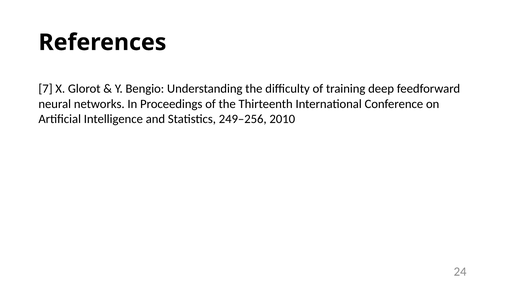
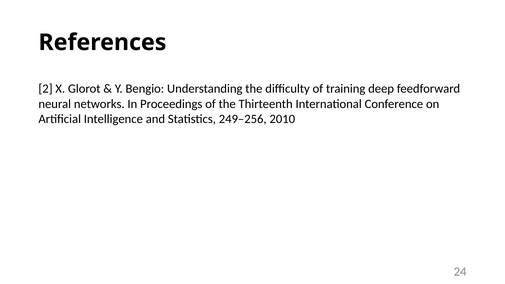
7: 7 -> 2
